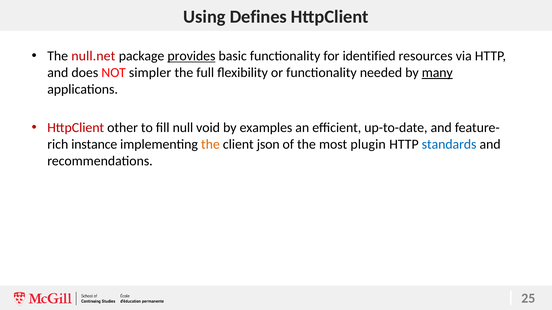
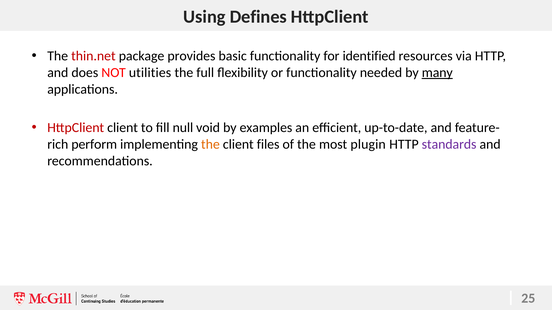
null.net: null.net -> thin.net
provides underline: present -> none
simpler: simpler -> utilities
HttpClient other: other -> client
instance: instance -> perform
json: json -> files
standards colour: blue -> purple
